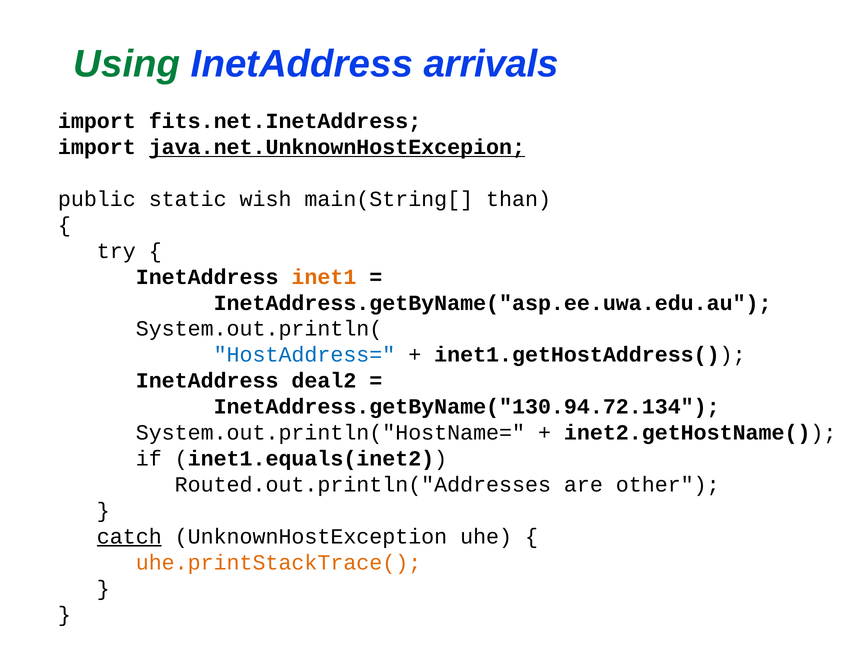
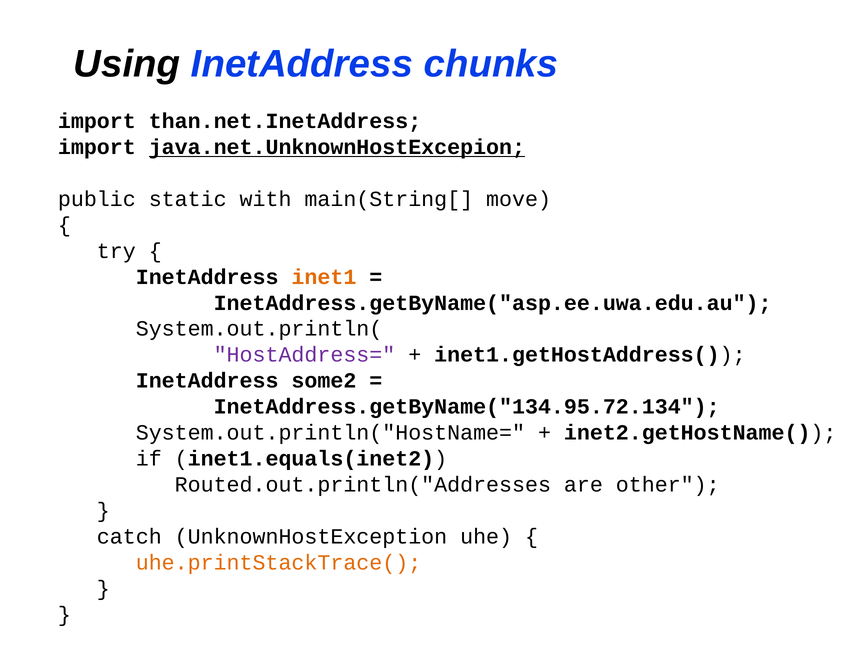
Using colour: green -> black
arrivals: arrivals -> chunks
fits.net.InetAddress: fits.net.InetAddress -> than.net.InetAddress
wish: wish -> with
than: than -> move
HostAddress= colour: blue -> purple
deal2: deal2 -> some2
InetAddress.getByName("130.94.72.134: InetAddress.getByName("130.94.72.134 -> InetAddress.getByName("134.95.72.134
catch underline: present -> none
